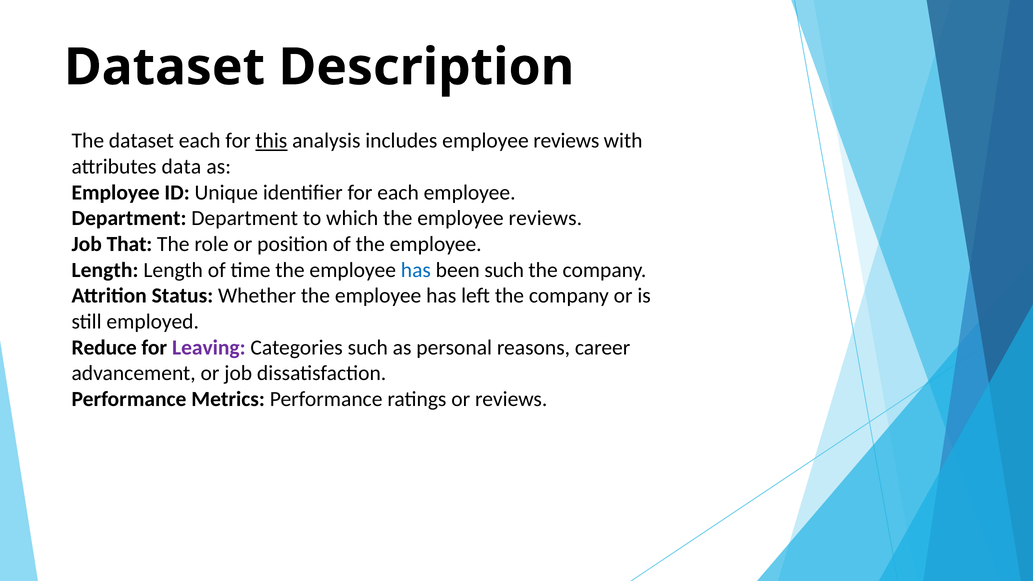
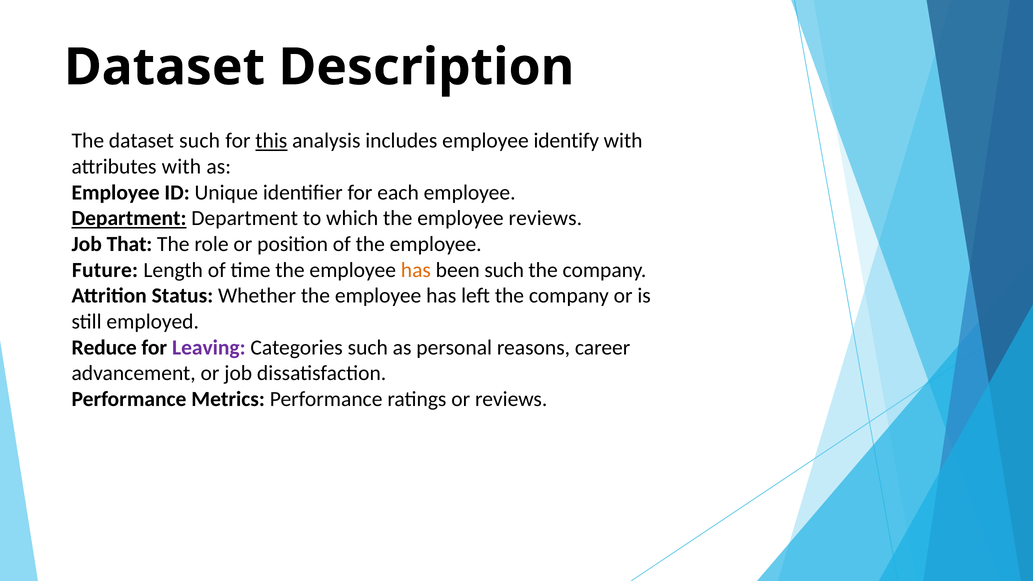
dataset each: each -> such
includes employee reviews: reviews -> identify
attributes data: data -> with
Department at (129, 218) underline: none -> present
Length at (105, 270): Length -> Future
has at (416, 270) colour: blue -> orange
